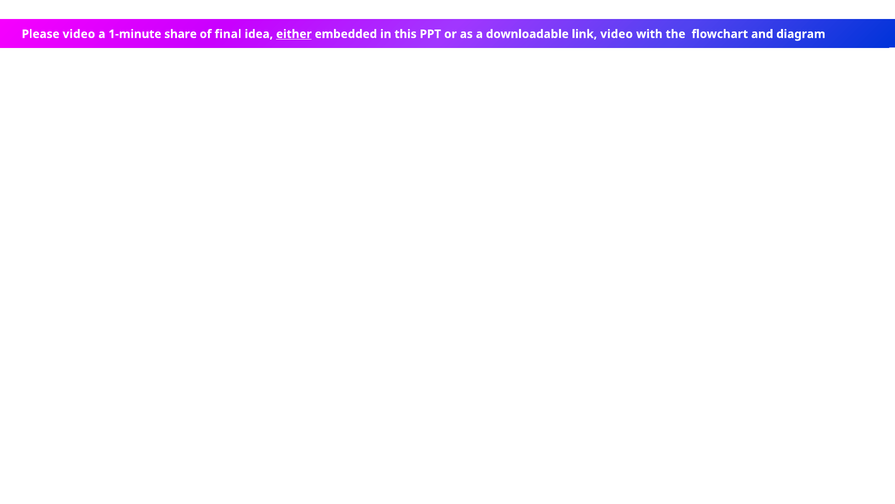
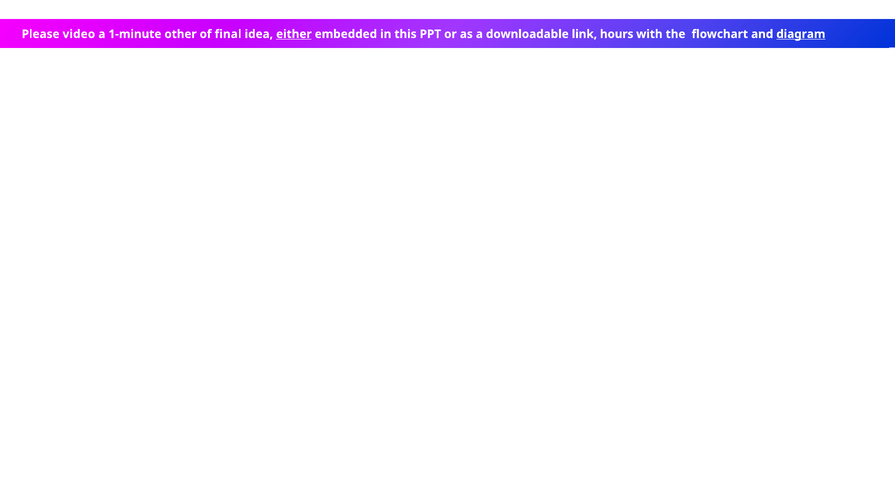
share: share -> other
link video: video -> hours
diagram underline: none -> present
